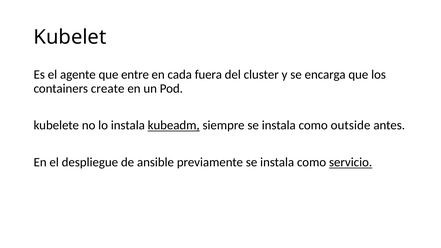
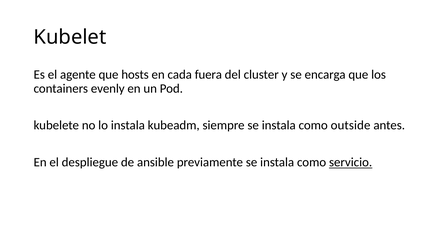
entre: entre -> hosts
create: create -> evenly
kubeadm underline: present -> none
